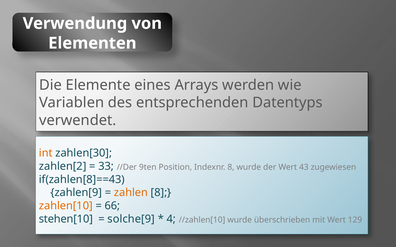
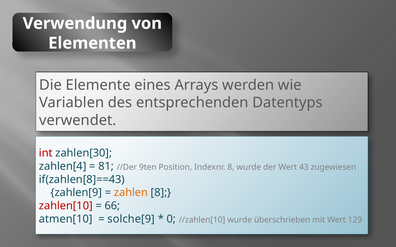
int colour: orange -> red
zahlen[2: zahlen[2 -> zahlen[4
33: 33 -> 81
zahlen[10 colour: orange -> red
stehen[10: stehen[10 -> atmen[10
4: 4 -> 0
